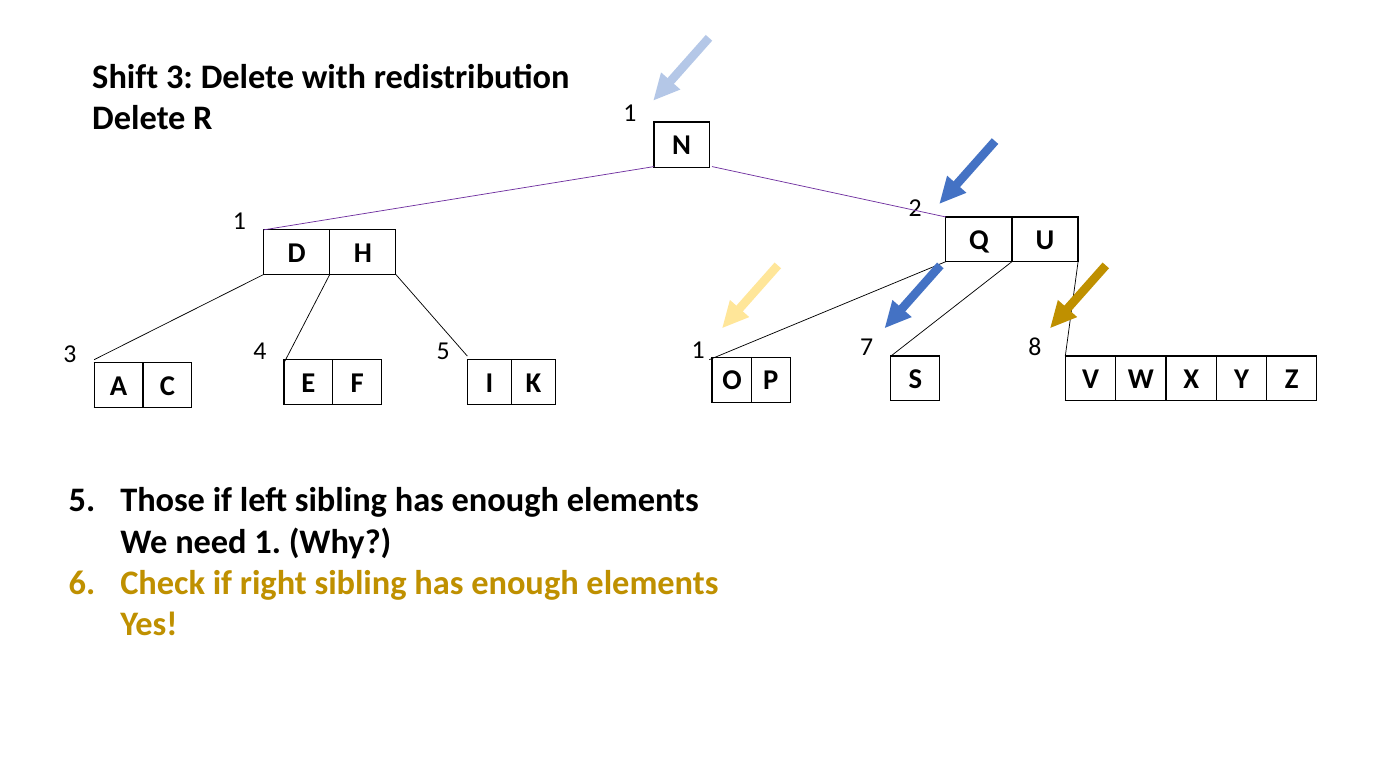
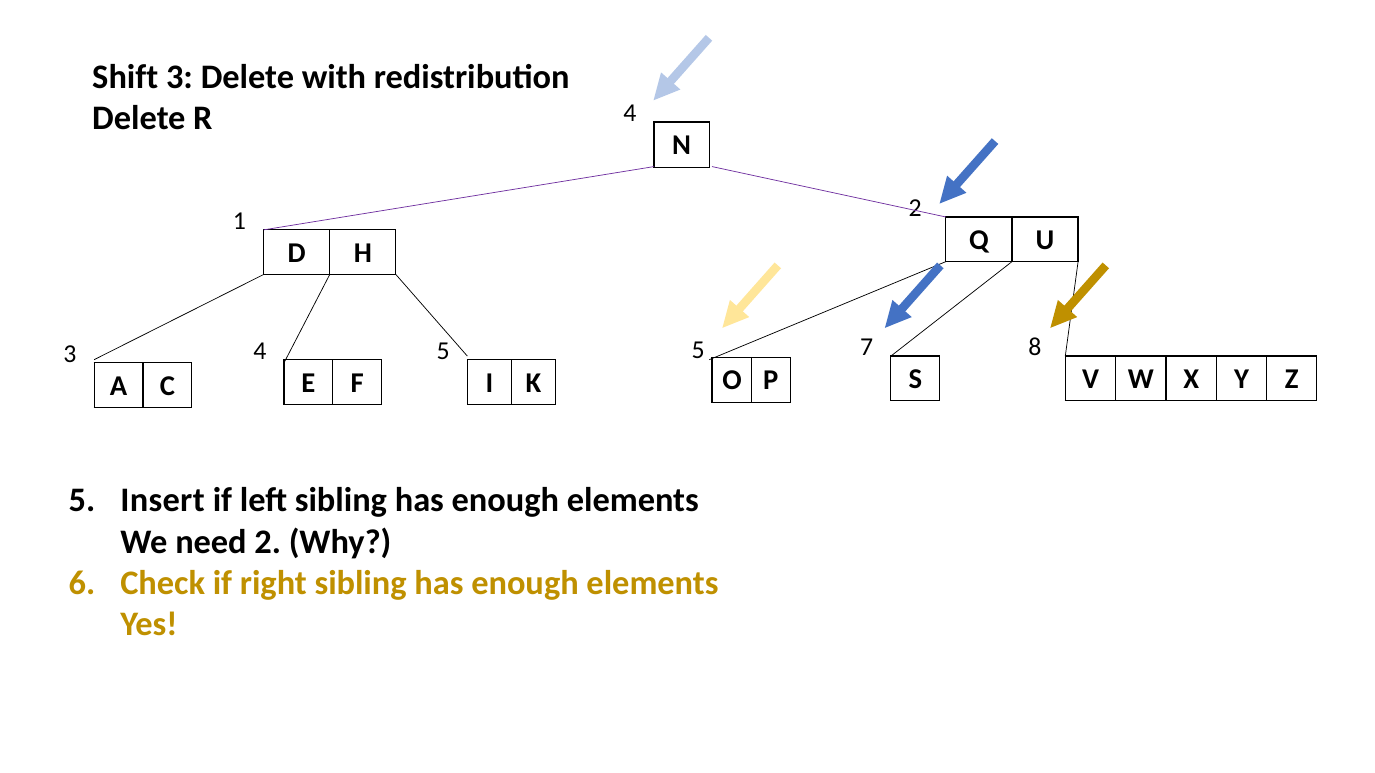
R 1: 1 -> 4
5 1: 1 -> 5
Those: Those -> Insert
need 1: 1 -> 2
